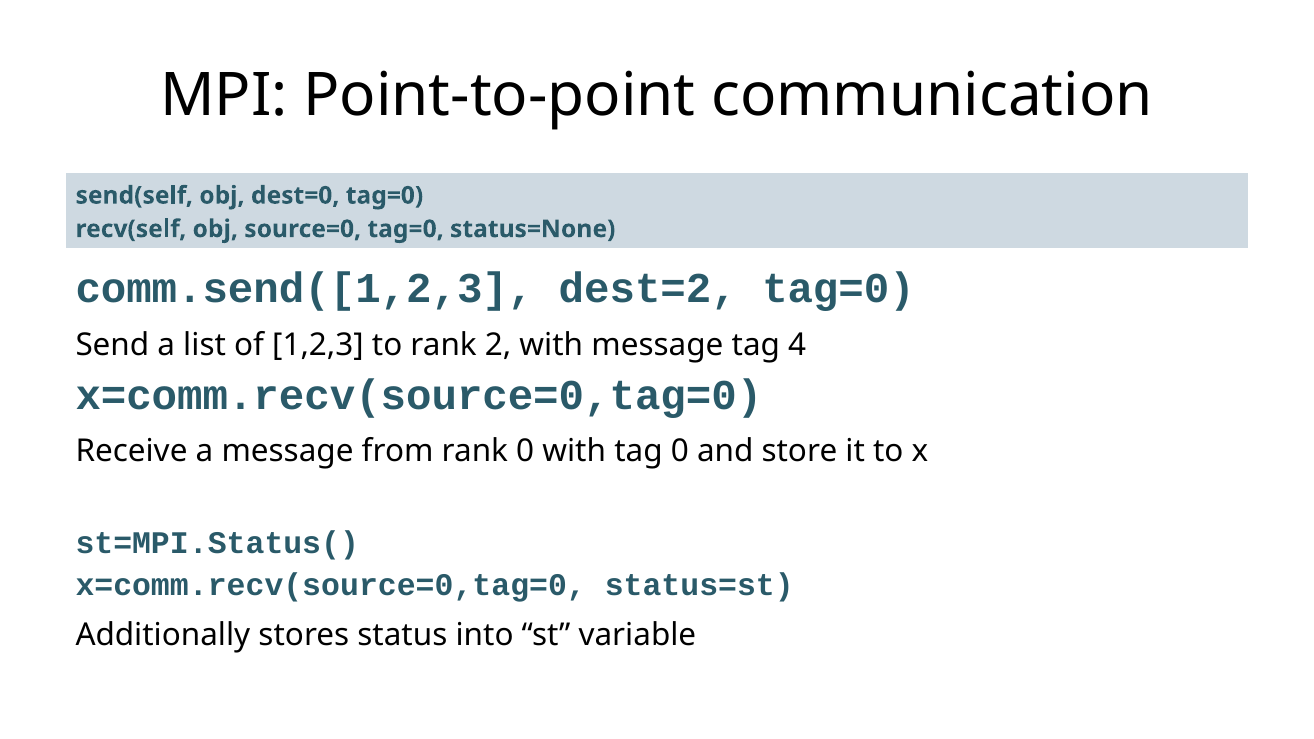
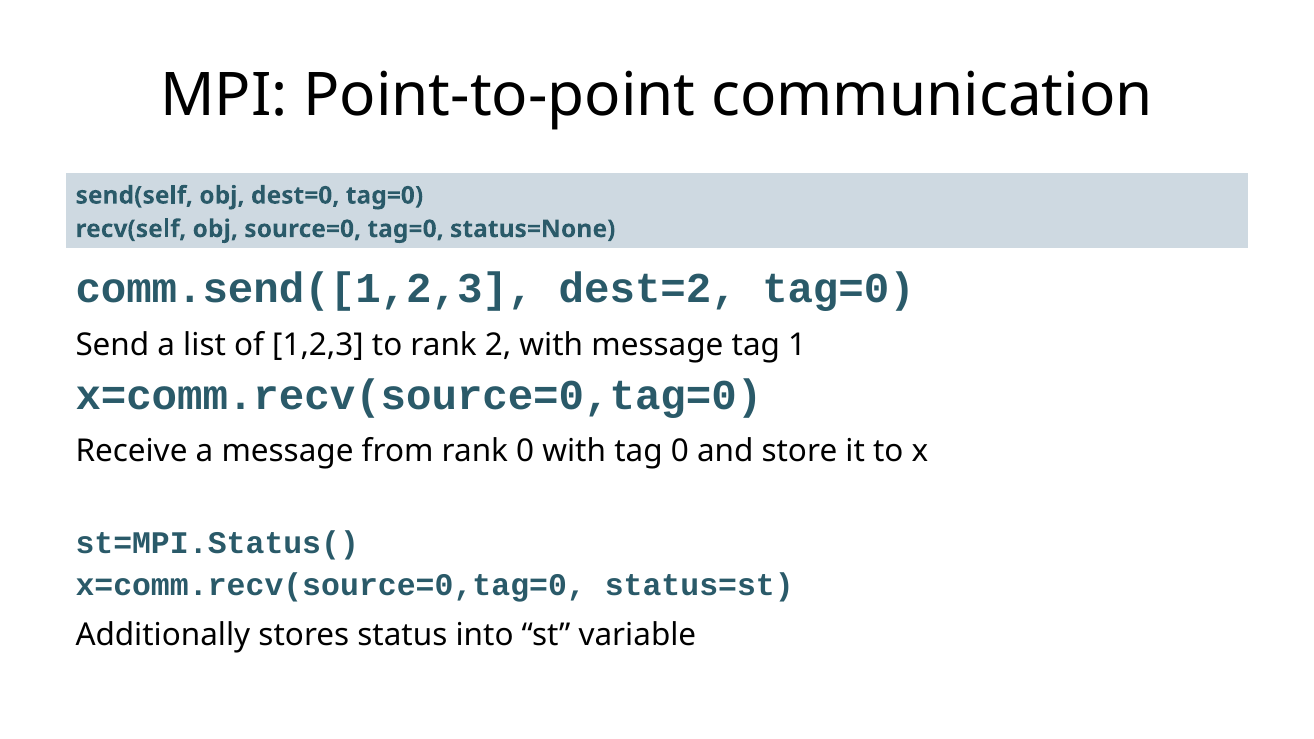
4: 4 -> 1
